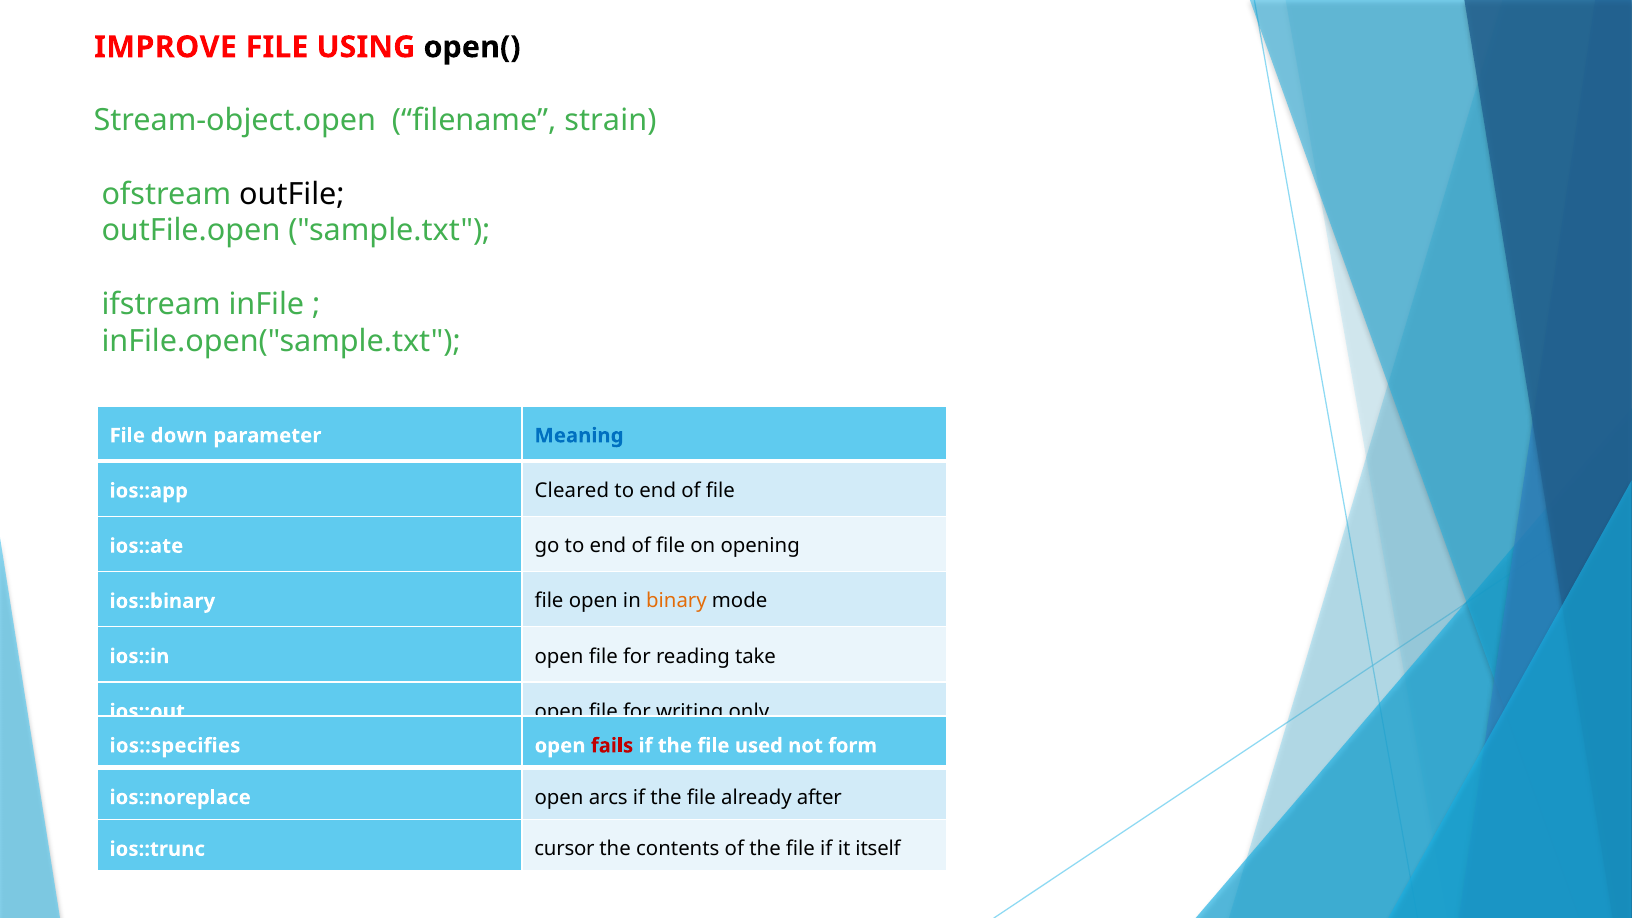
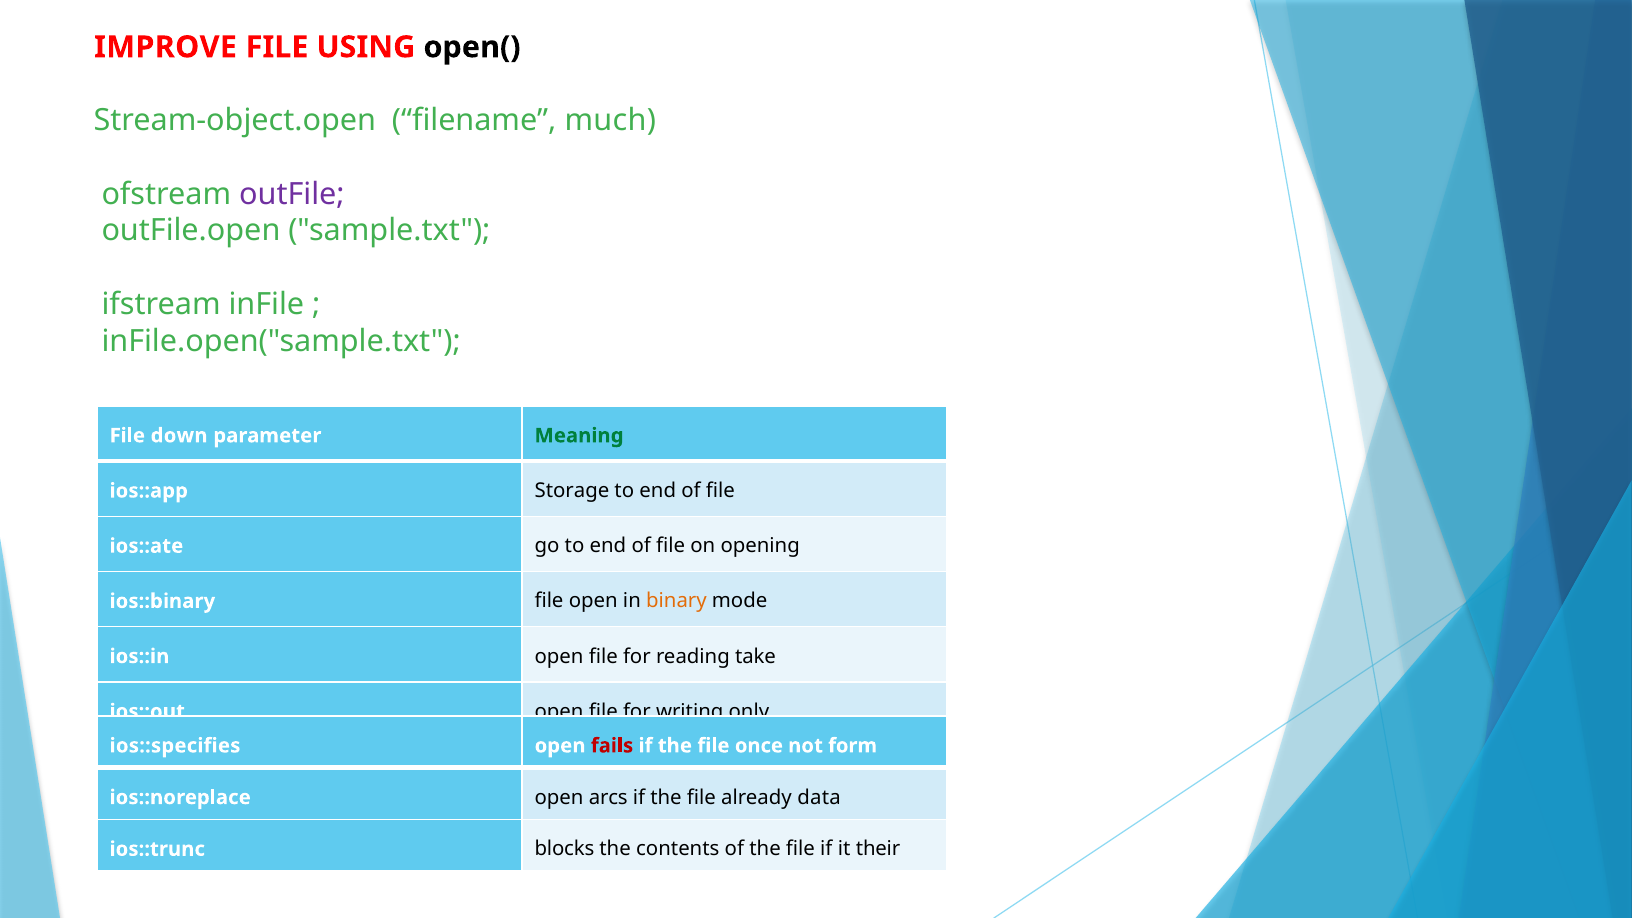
strain: strain -> much
outFile colour: black -> purple
Meaning colour: blue -> green
Cleared: Cleared -> Storage
used: used -> once
after: after -> data
cursor: cursor -> blocks
itself: itself -> their
